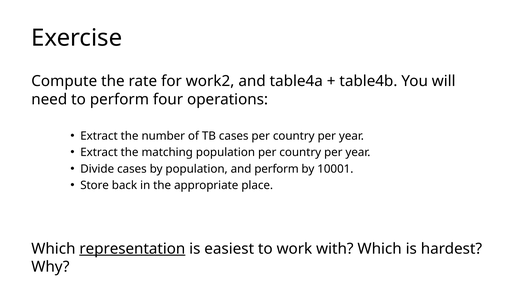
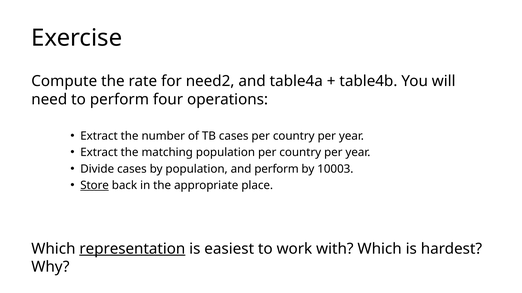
work2: work2 -> need2
10001: 10001 -> 10003
Store underline: none -> present
